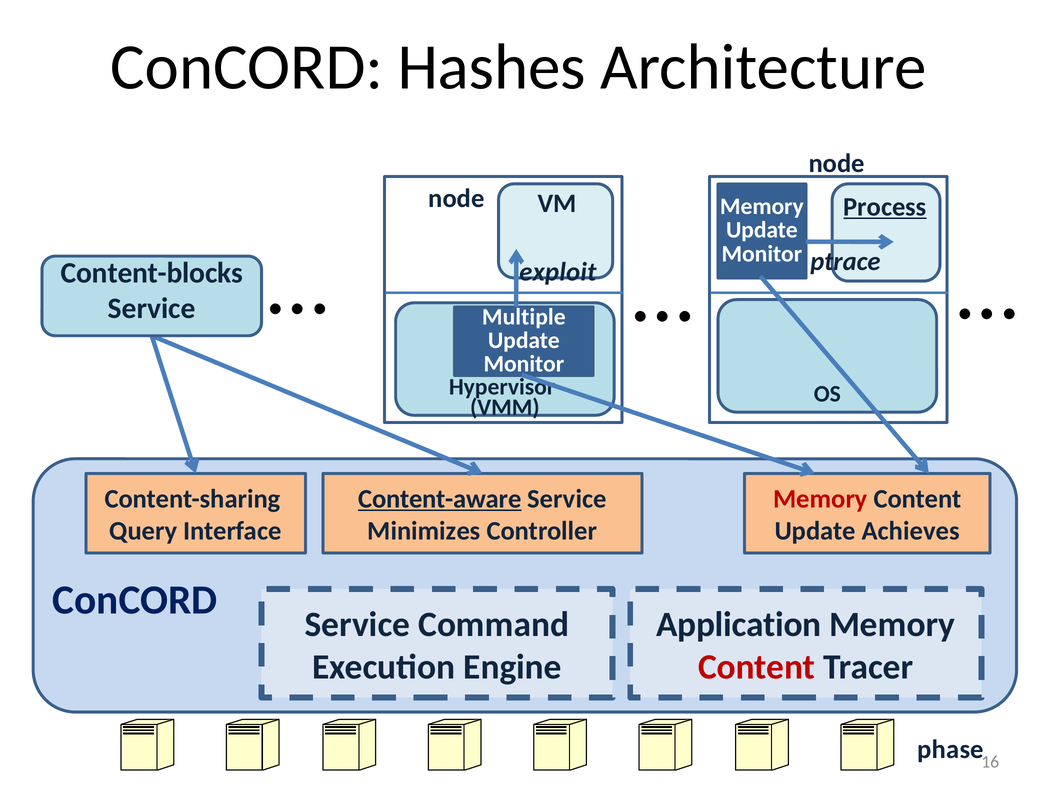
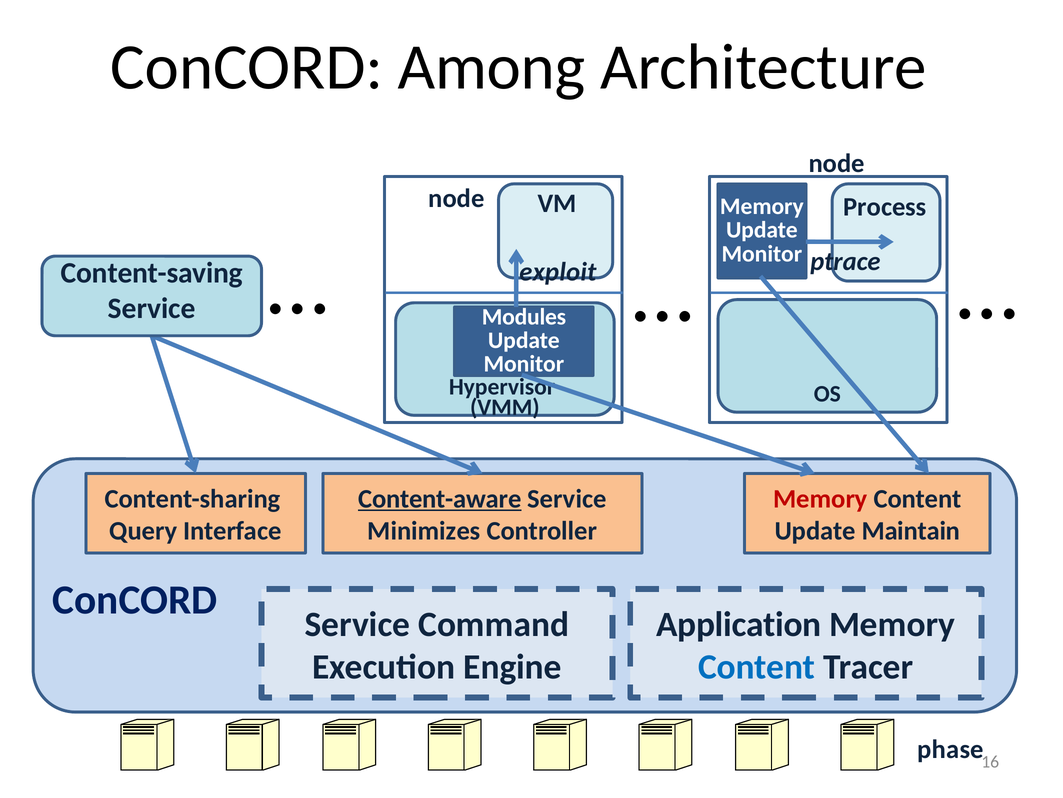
Hashes: Hashes -> Among
Process underline: present -> none
Content-blocks: Content-blocks -> Content-saving
Multiple: Multiple -> Modules
Achieves: Achieves -> Maintain
Content at (757, 666) colour: red -> blue
